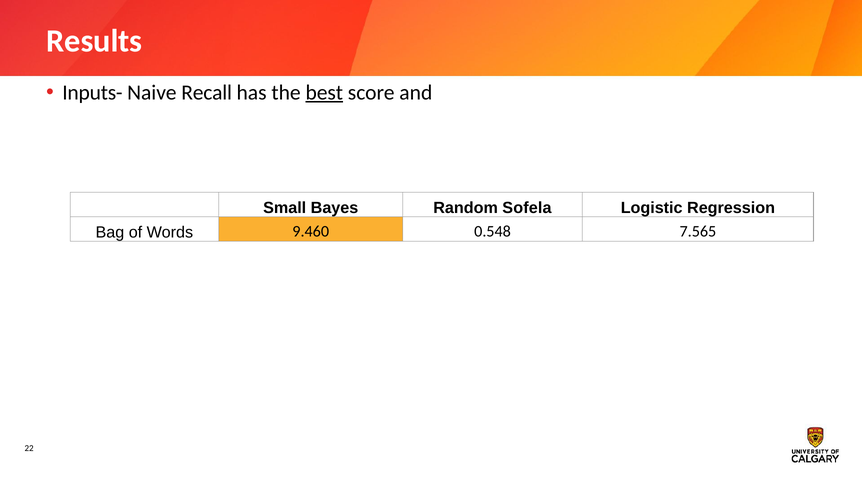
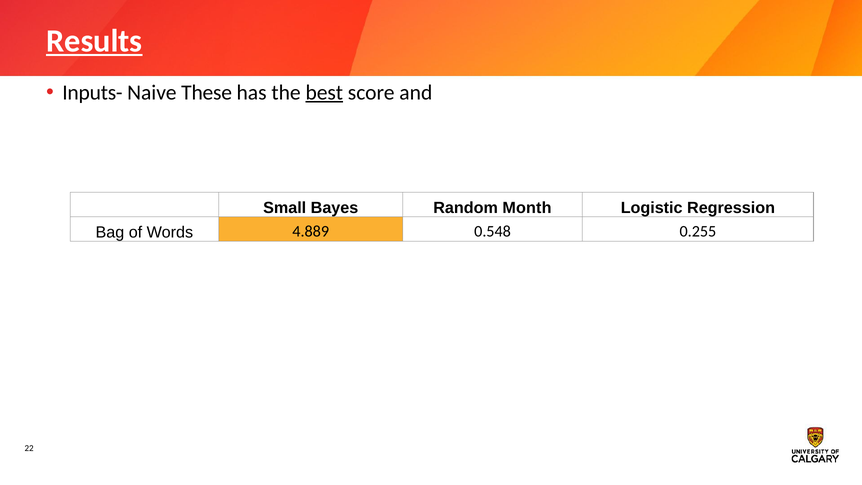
Results underline: none -> present
Recall: Recall -> These
Sofela: Sofela -> Month
9.460: 9.460 -> 4.889
7.565: 7.565 -> 0.255
